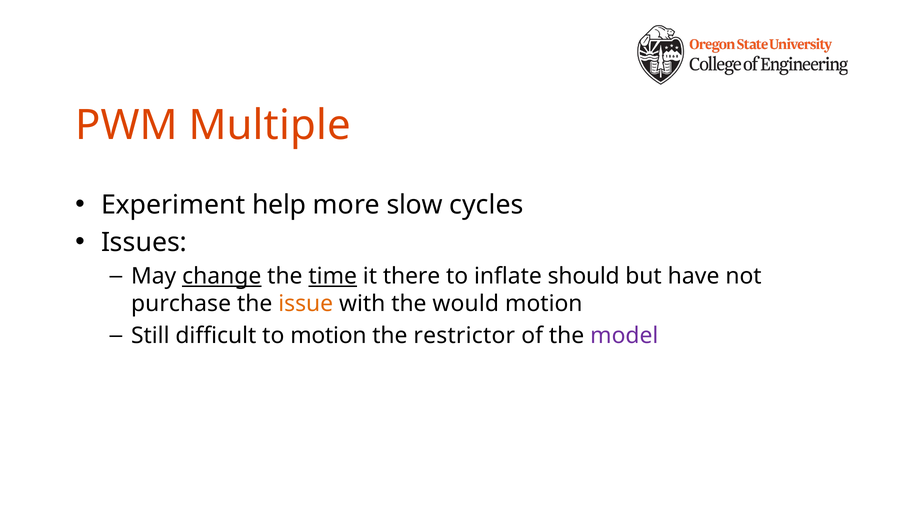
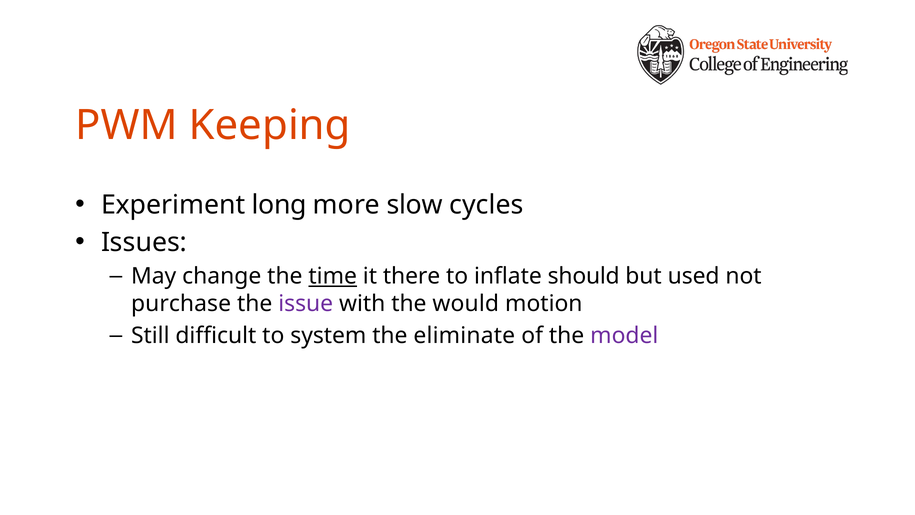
Multiple: Multiple -> Keeping
help: help -> long
change underline: present -> none
have: have -> used
issue colour: orange -> purple
to motion: motion -> system
restrictor: restrictor -> eliminate
